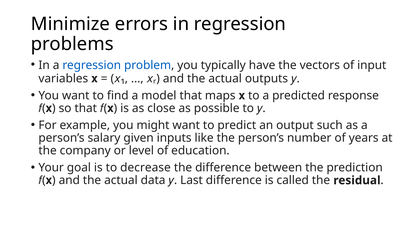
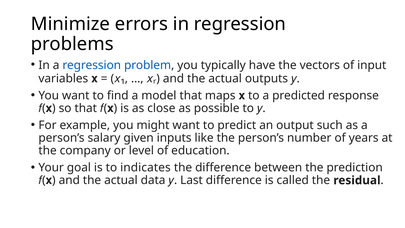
decrease: decrease -> indicates
